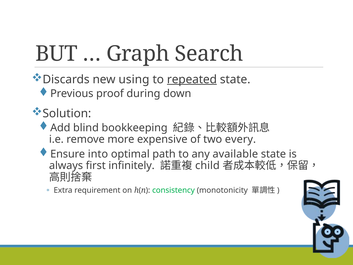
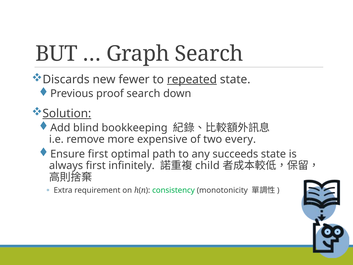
using: using -> fewer
proof during: during -> search
Solution underline: none -> present
Ensure into: into -> first
available: available -> succeeds
